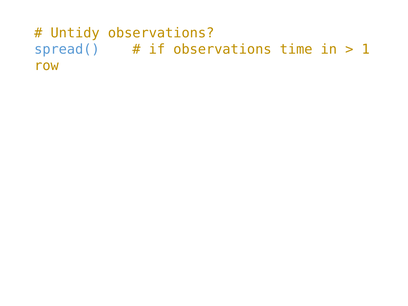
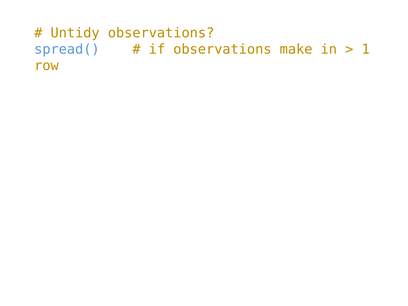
time: time -> make
